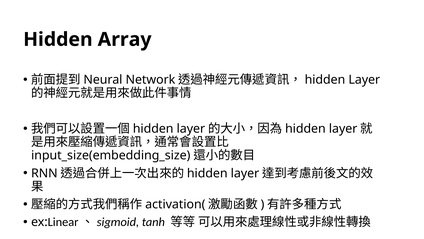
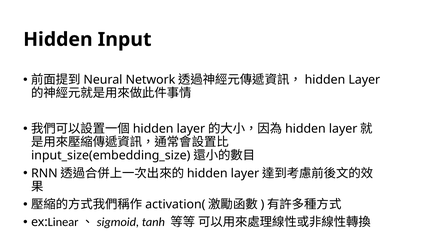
Array: Array -> Input
